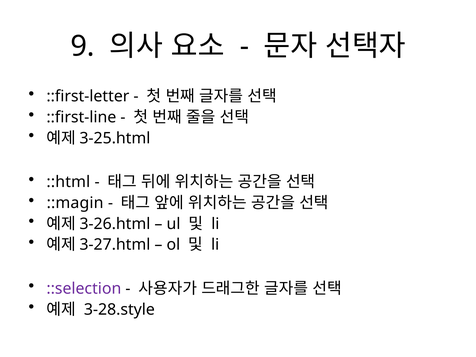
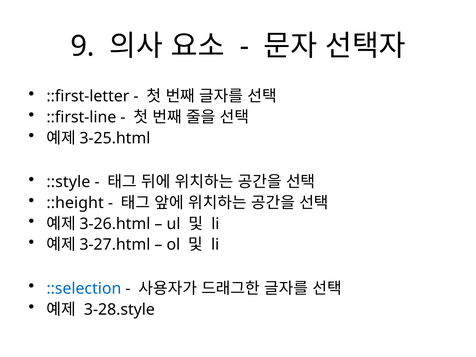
::html: ::html -> ::style
::magin: ::magin -> ::height
::selection colour: purple -> blue
